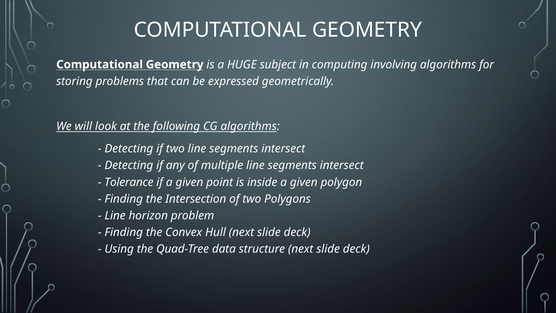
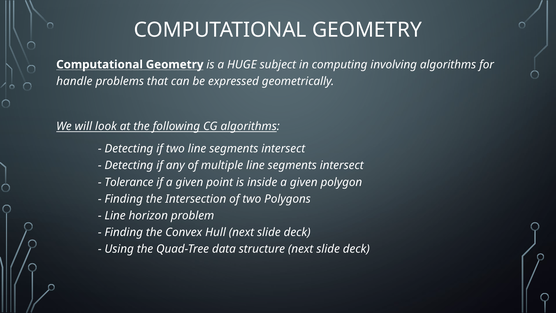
storing: storing -> handle
